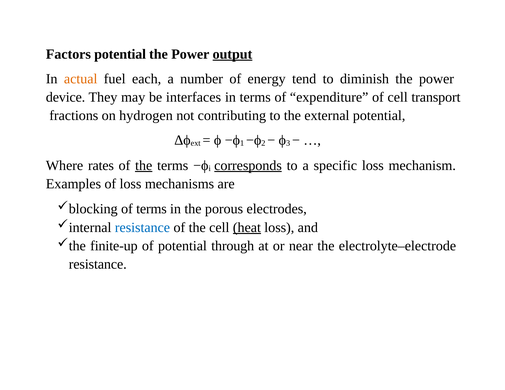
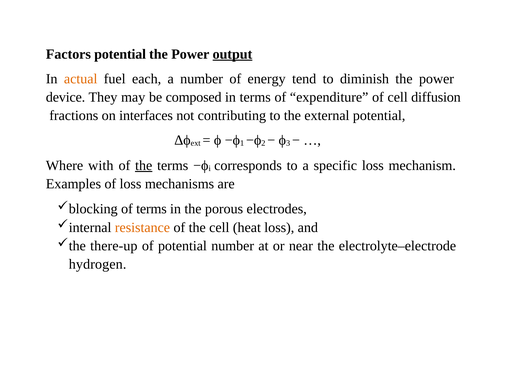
interfaces: interfaces -> composed
transport: transport -> diffusion
hydrogen: hydrogen -> interfaces
rates: rates -> with
corresponds underline: present -> none
resistance at (142, 228) colour: blue -> orange
heat underline: present -> none
finite-up: finite-up -> there-up
potential through: through -> number
resistance at (98, 265): resistance -> hydrogen
